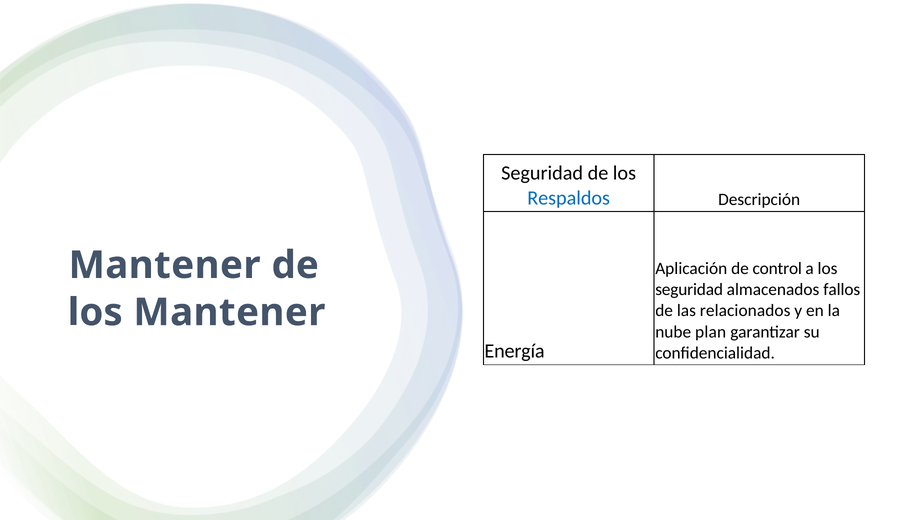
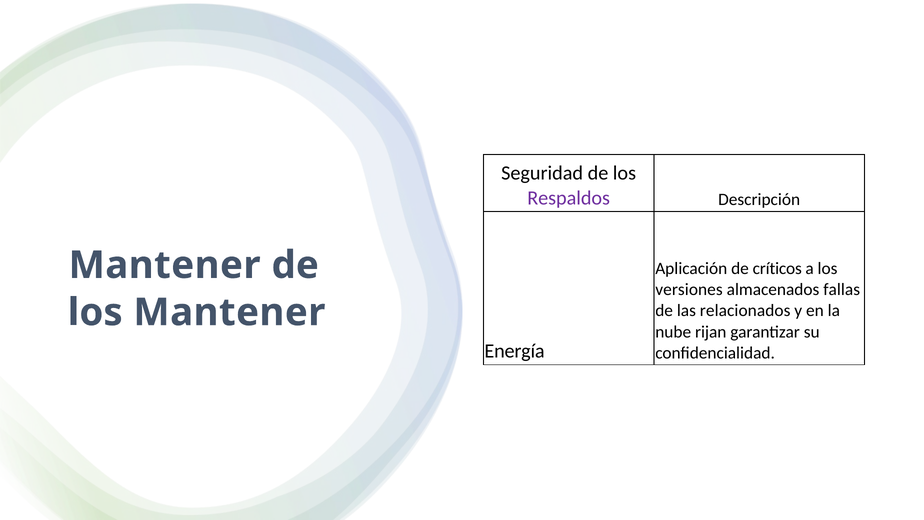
Respaldos colour: blue -> purple
control: control -> críticos
seguridad at (689, 289): seguridad -> versiones
fallos: fallos -> fallas
plan: plan -> rijan
